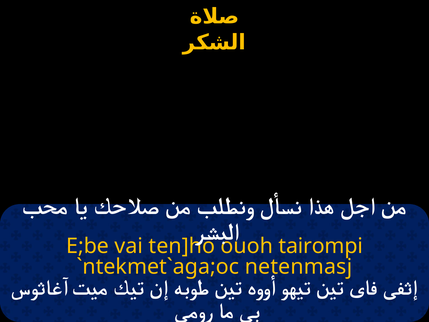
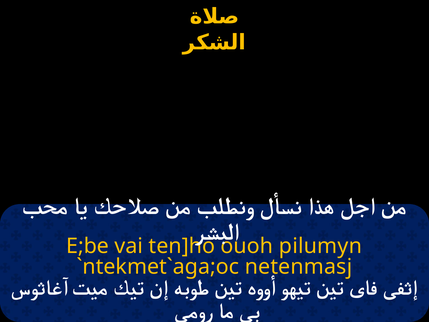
tairompi: tairompi -> pilumyn
